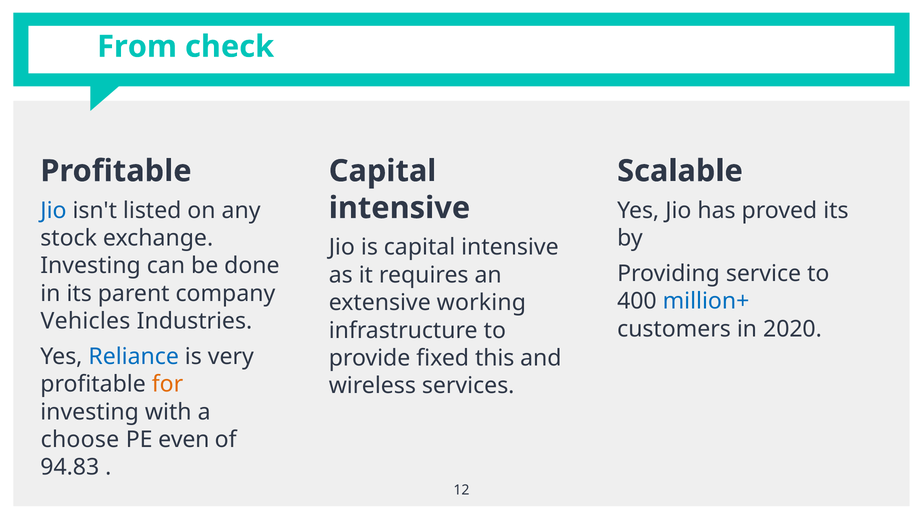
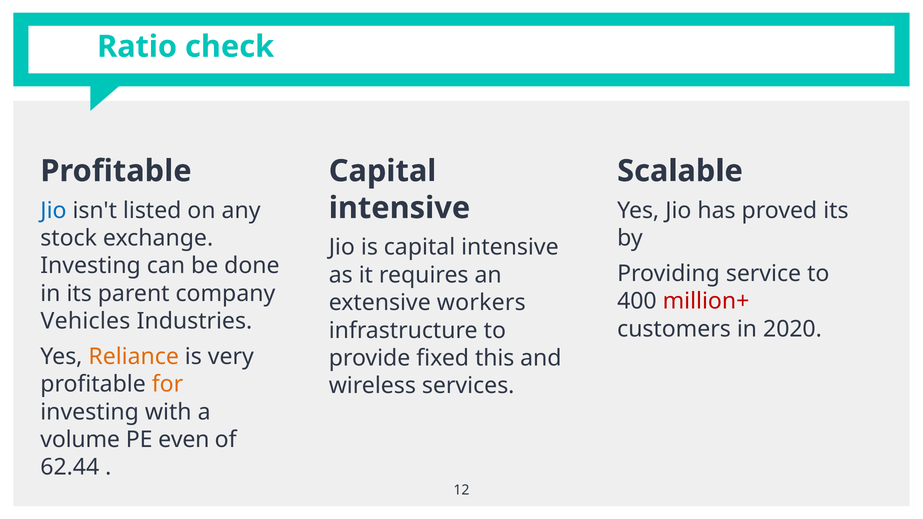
From: From -> Ratio
million+ colour: blue -> red
working: working -> workers
Reliance colour: blue -> orange
choose: choose -> volume
94.83: 94.83 -> 62.44
